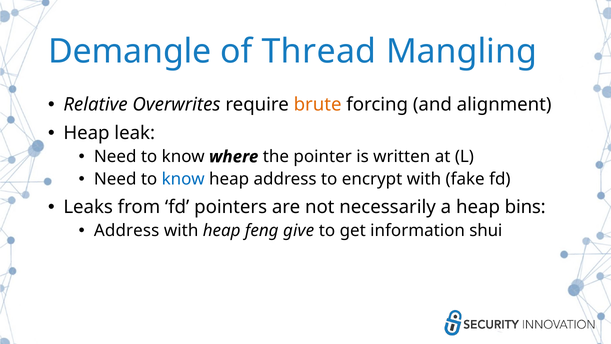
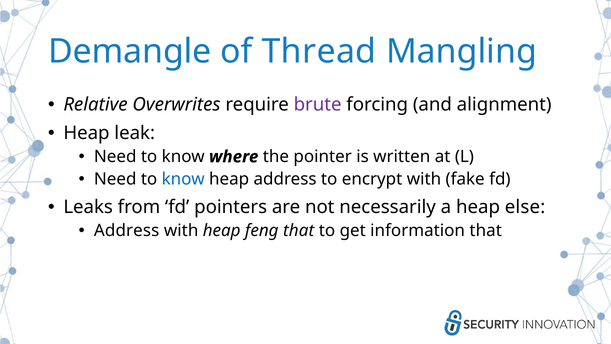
brute colour: orange -> purple
bins: bins -> else
feng give: give -> that
information shui: shui -> that
